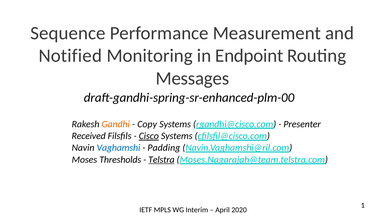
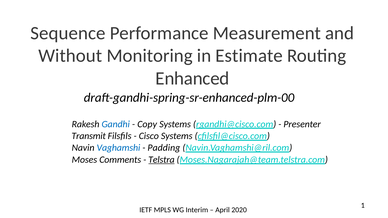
Notified: Notified -> Without
Endpoint: Endpoint -> Estimate
Messages: Messages -> Enhanced
Gandhi colour: orange -> blue
Received: Received -> Transmit
Cisco underline: present -> none
Thresholds: Thresholds -> Comments
